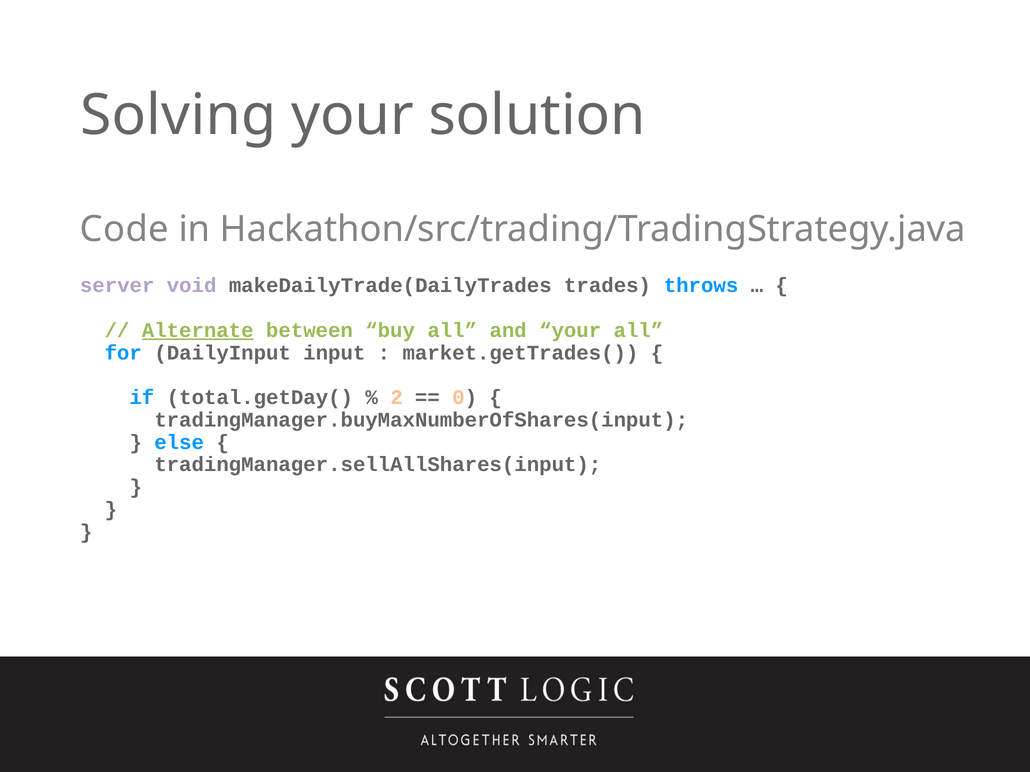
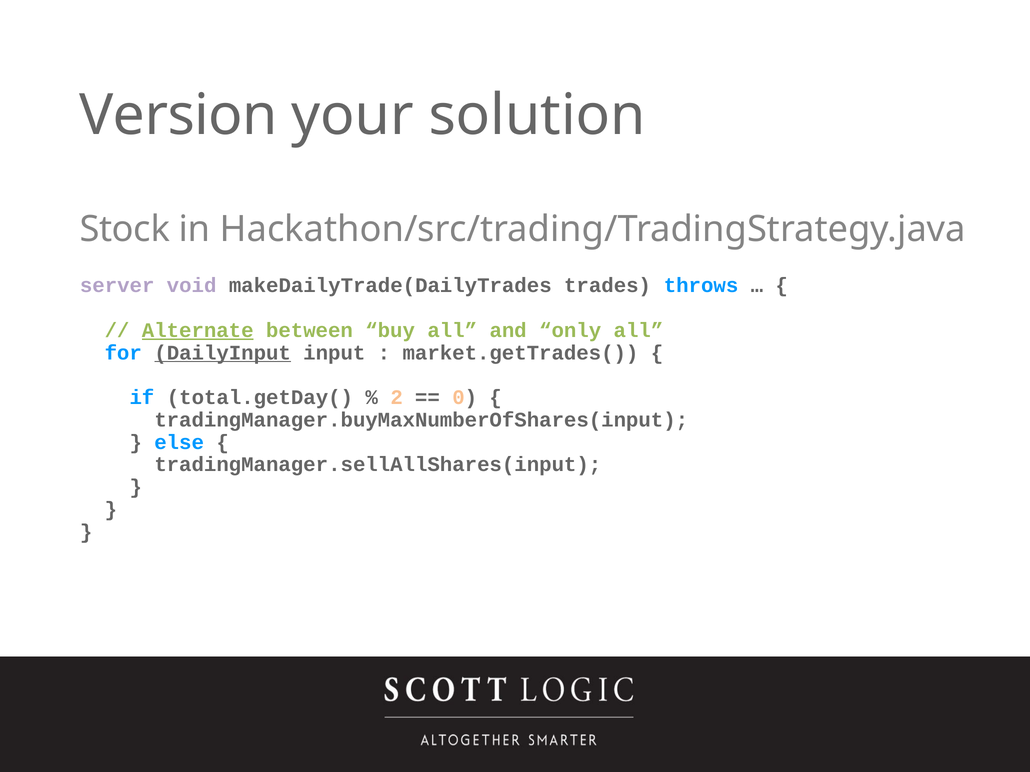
Solving: Solving -> Version
Code: Code -> Stock
and your: your -> only
DailyInput underline: none -> present
